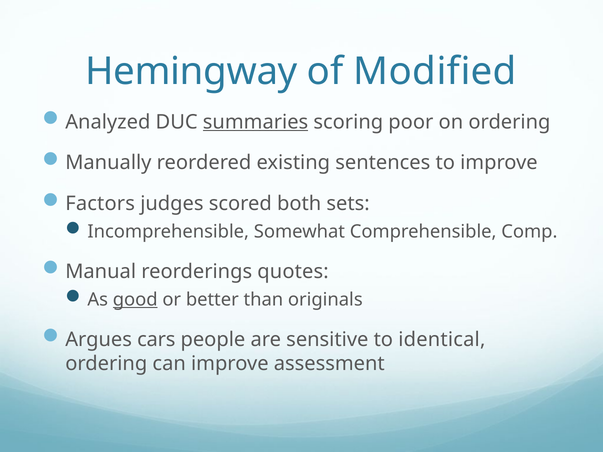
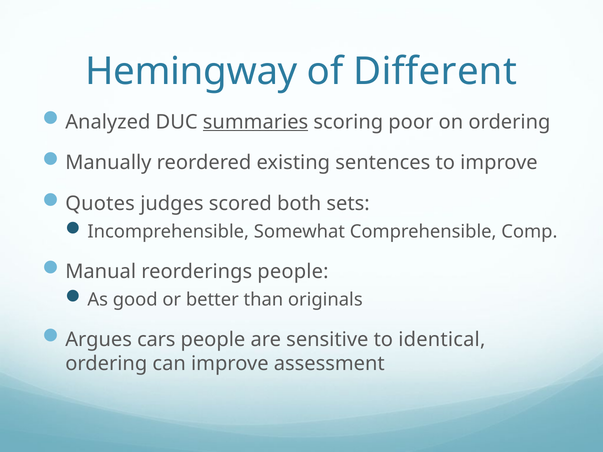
Modified: Modified -> Different
Factors: Factors -> Quotes
reorderings quotes: quotes -> people
good underline: present -> none
